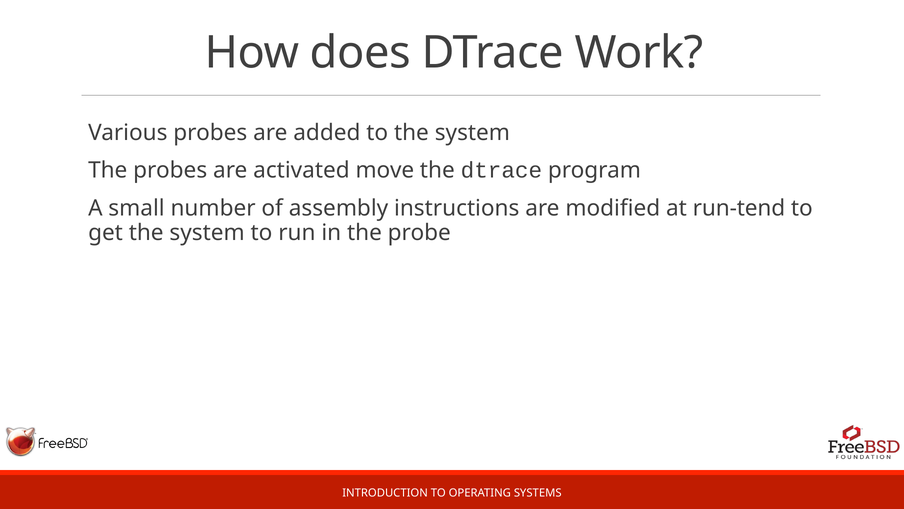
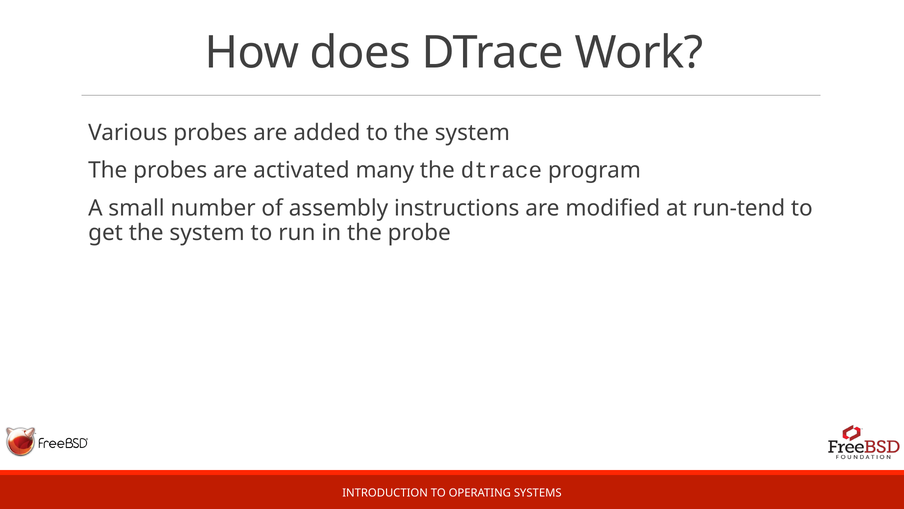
move: move -> many
